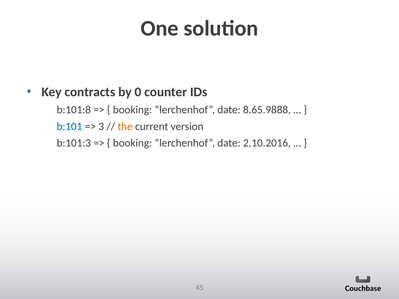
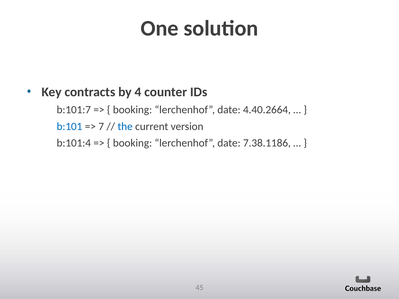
0: 0 -> 4
b:101:8: b:101:8 -> b:101:7
8.65.9888: 8.65.9888 -> 4.40.2664
3: 3 -> 7
the colour: orange -> blue
b:101:3: b:101:3 -> b:101:4
2.10.2016: 2.10.2016 -> 7.38.1186
